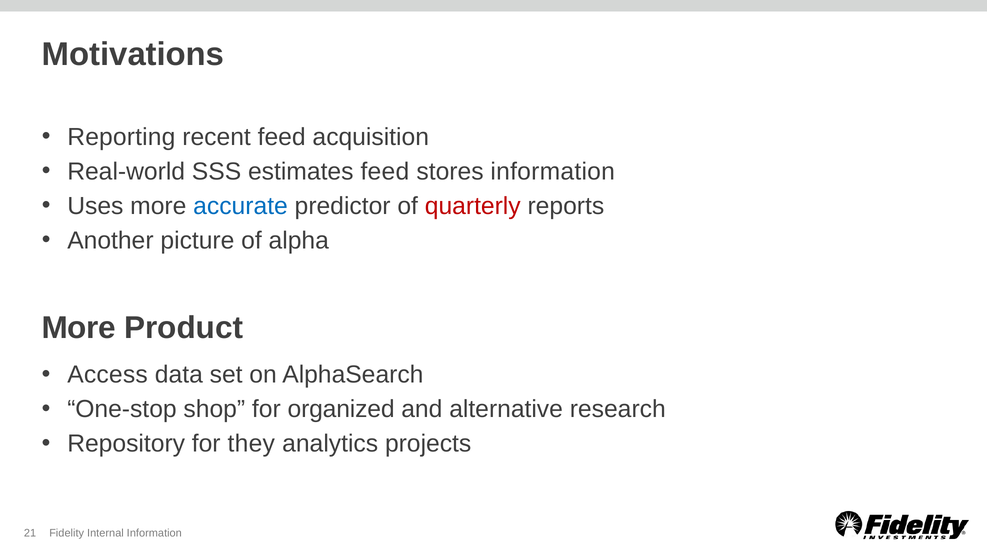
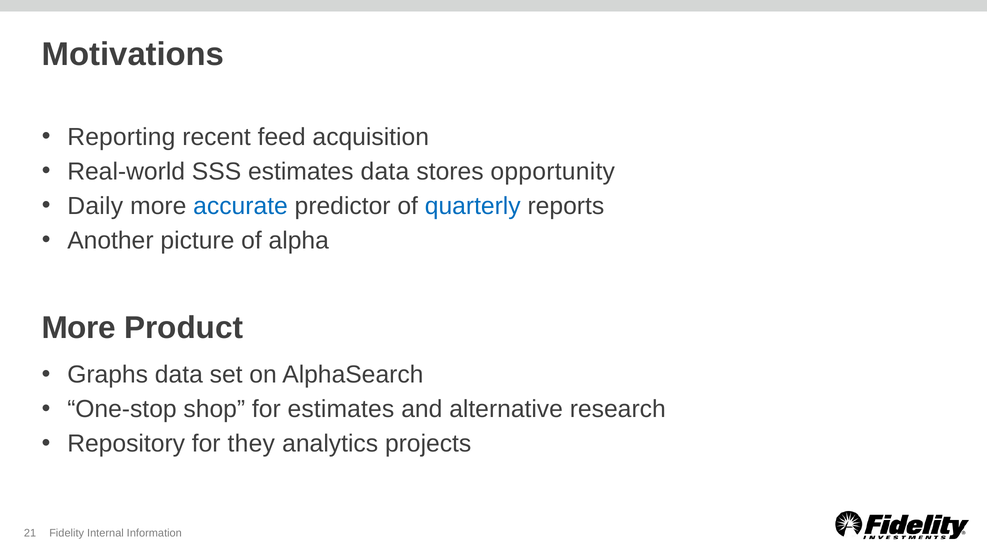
estimates feed: feed -> data
stores information: information -> opportunity
Uses: Uses -> Daily
quarterly colour: red -> blue
Access: Access -> Graphs
for organized: organized -> estimates
